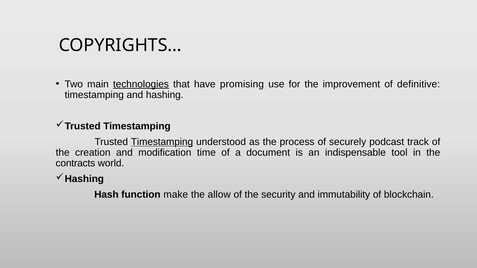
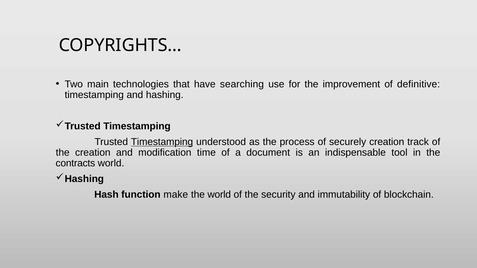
technologies underline: present -> none
promising: promising -> searching
securely podcast: podcast -> creation
the allow: allow -> world
